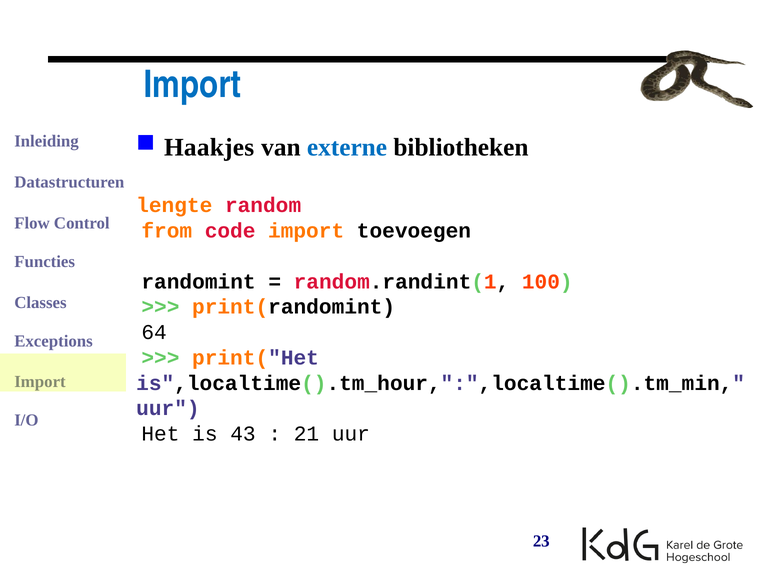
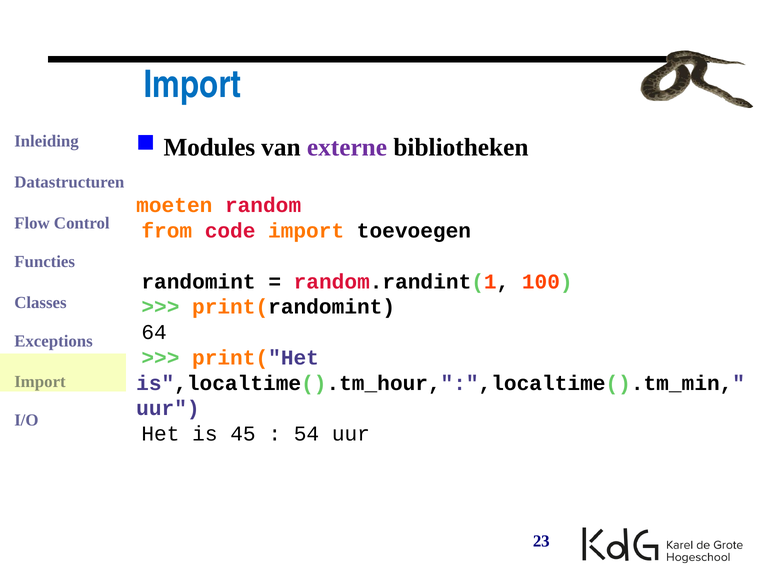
Haakjes: Haakjes -> Modules
externe colour: blue -> purple
lengte: lengte -> moeten
43: 43 -> 45
21: 21 -> 54
